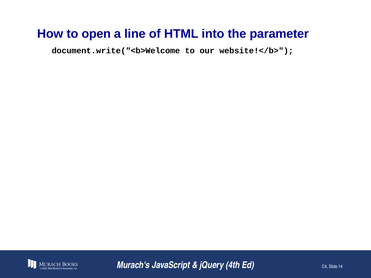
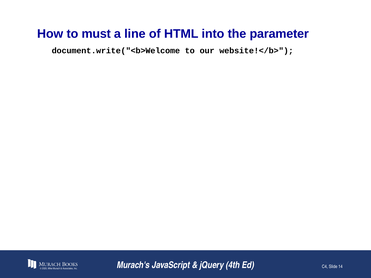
open: open -> must
